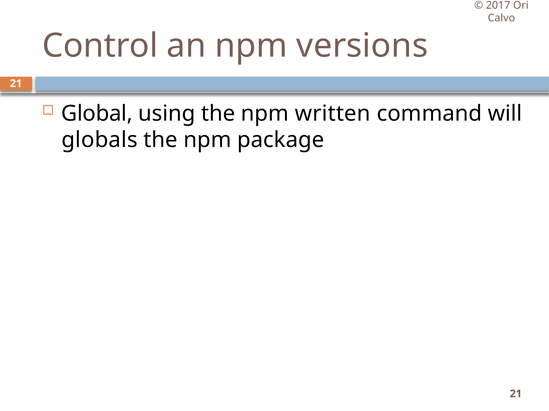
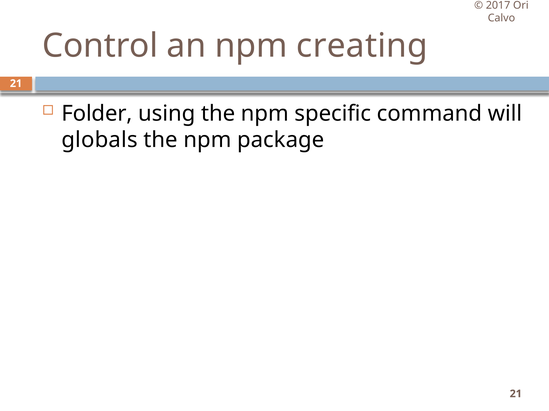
versions: versions -> creating
Global: Global -> Folder
written: written -> specific
